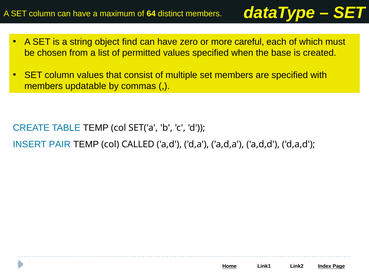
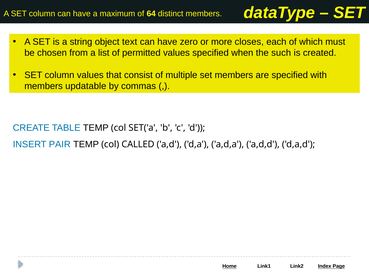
find: find -> text
careful: careful -> closes
base: base -> such
